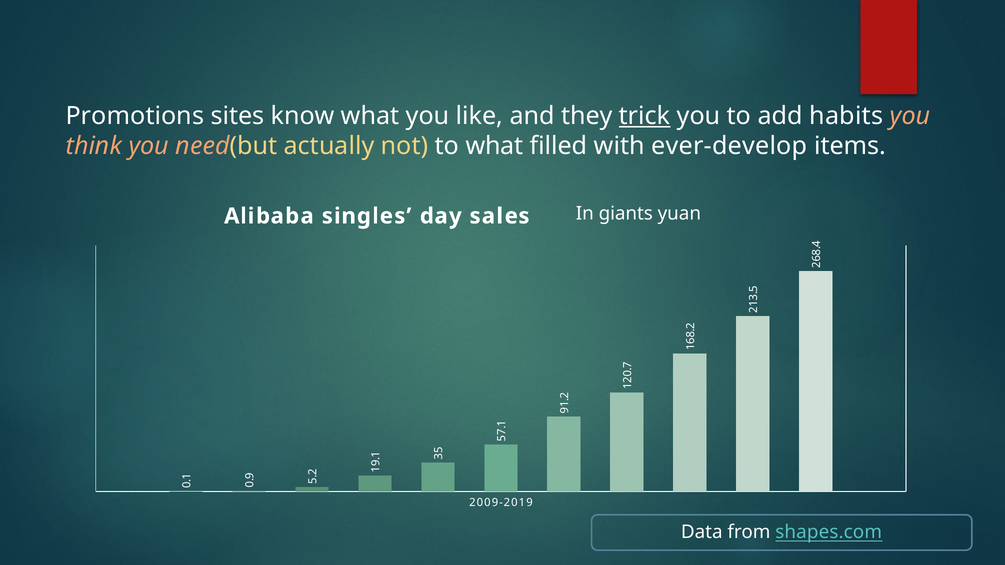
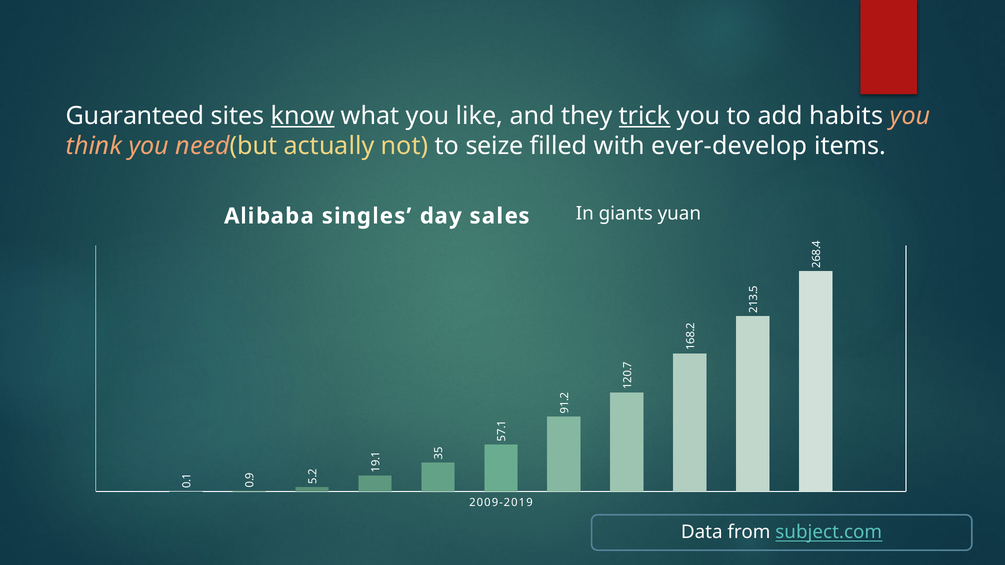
Promotions: Promotions -> Guaranteed
know underline: none -> present
to what: what -> seize
shapes.com: shapes.com -> subject.com
